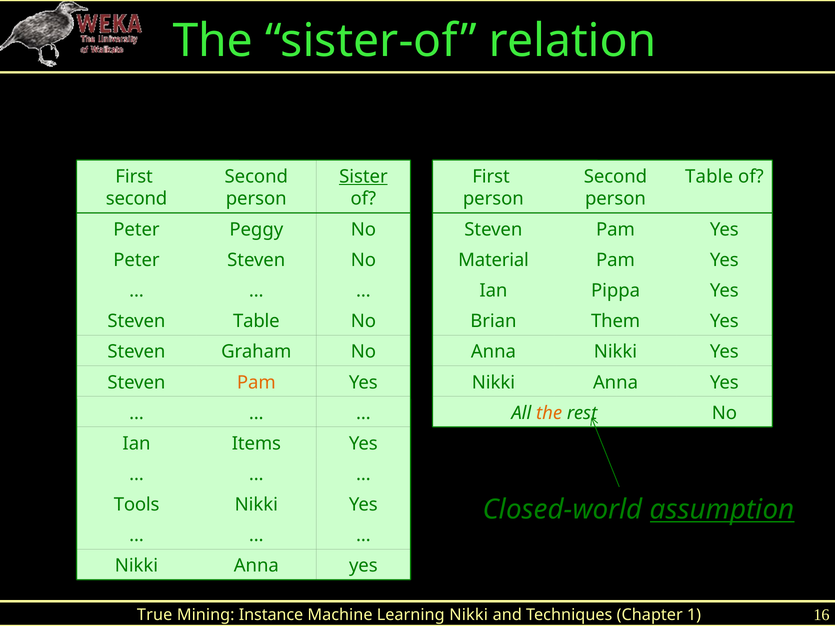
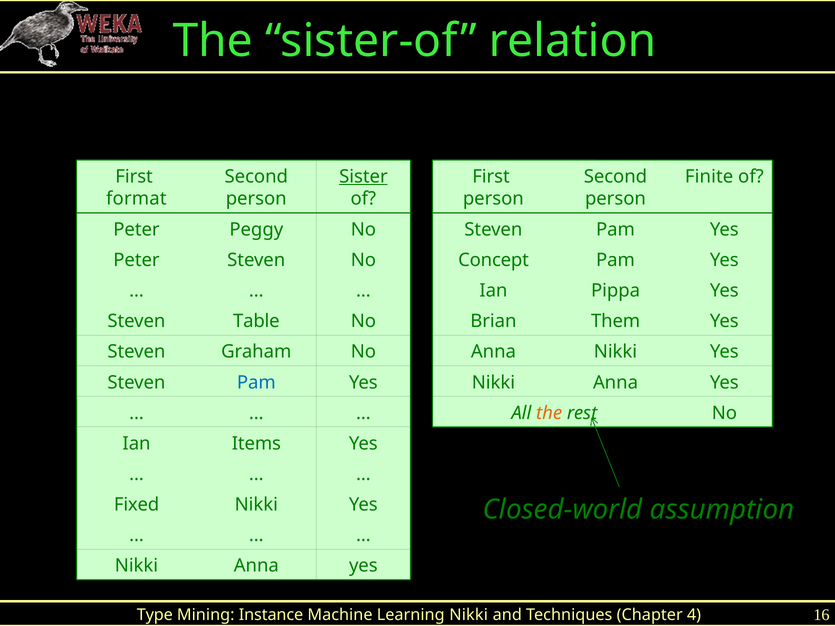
Table at (709, 177): Table -> Finite
second at (137, 199): second -> format
Material: Material -> Concept
Pam at (256, 383) colour: orange -> blue
Tools: Tools -> Fixed
assumption underline: present -> none
True: True -> Type
1: 1 -> 4
